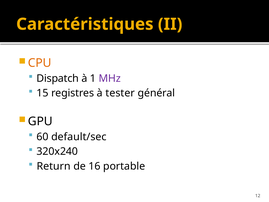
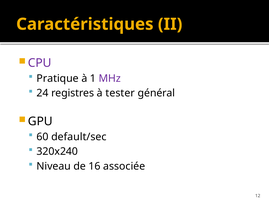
CPU colour: orange -> purple
Dispatch: Dispatch -> Pratique
15: 15 -> 24
Return: Return -> Niveau
portable: portable -> associée
